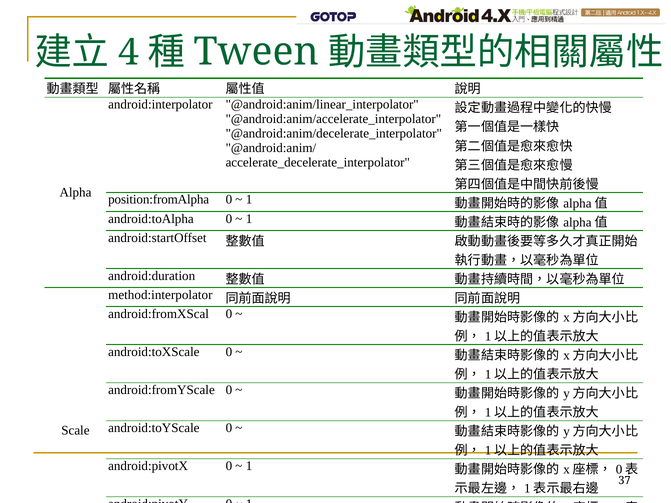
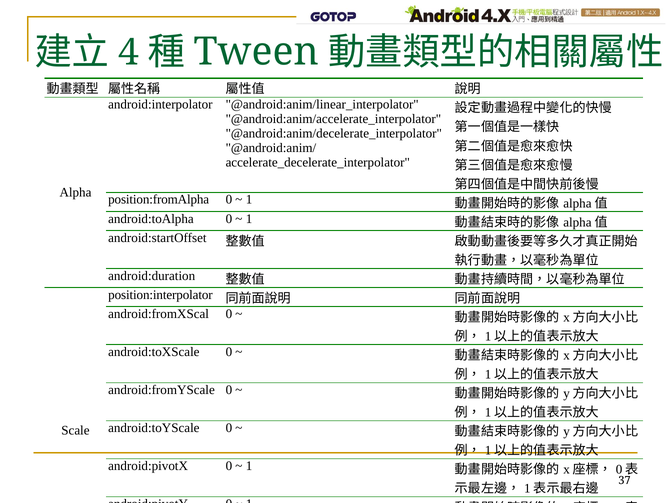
method:interpolator: method:interpolator -> position:interpolator
